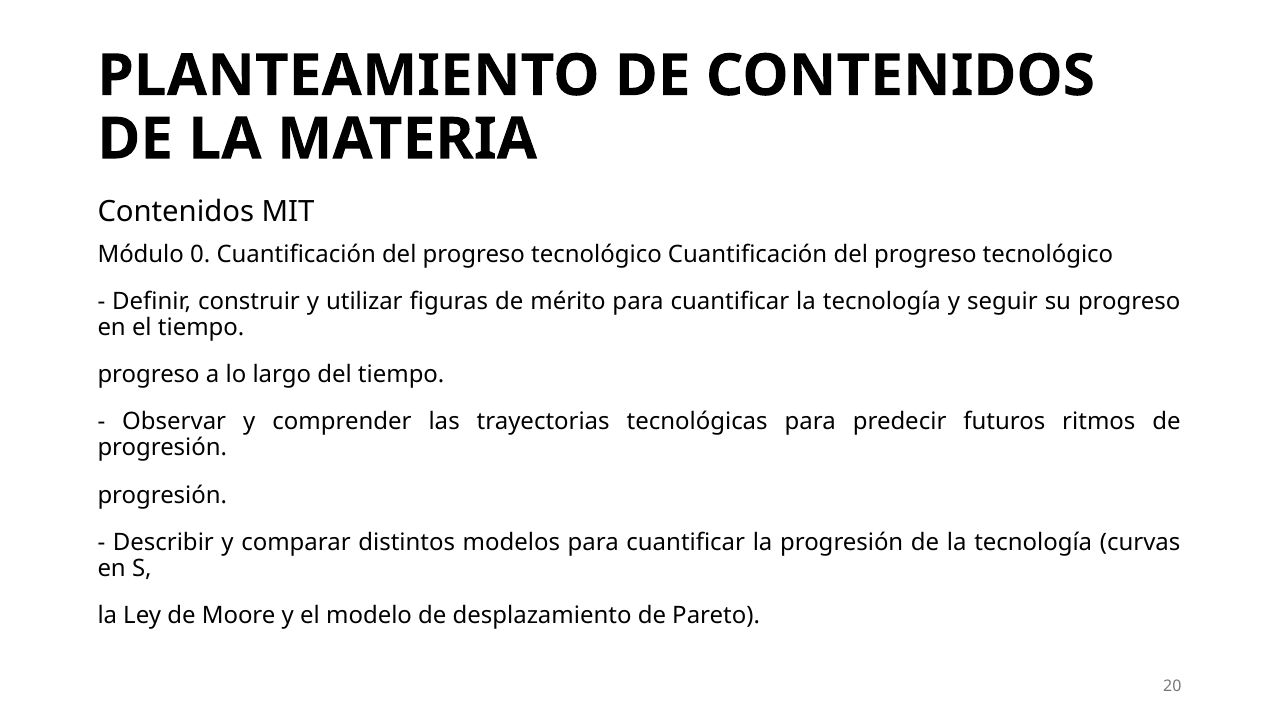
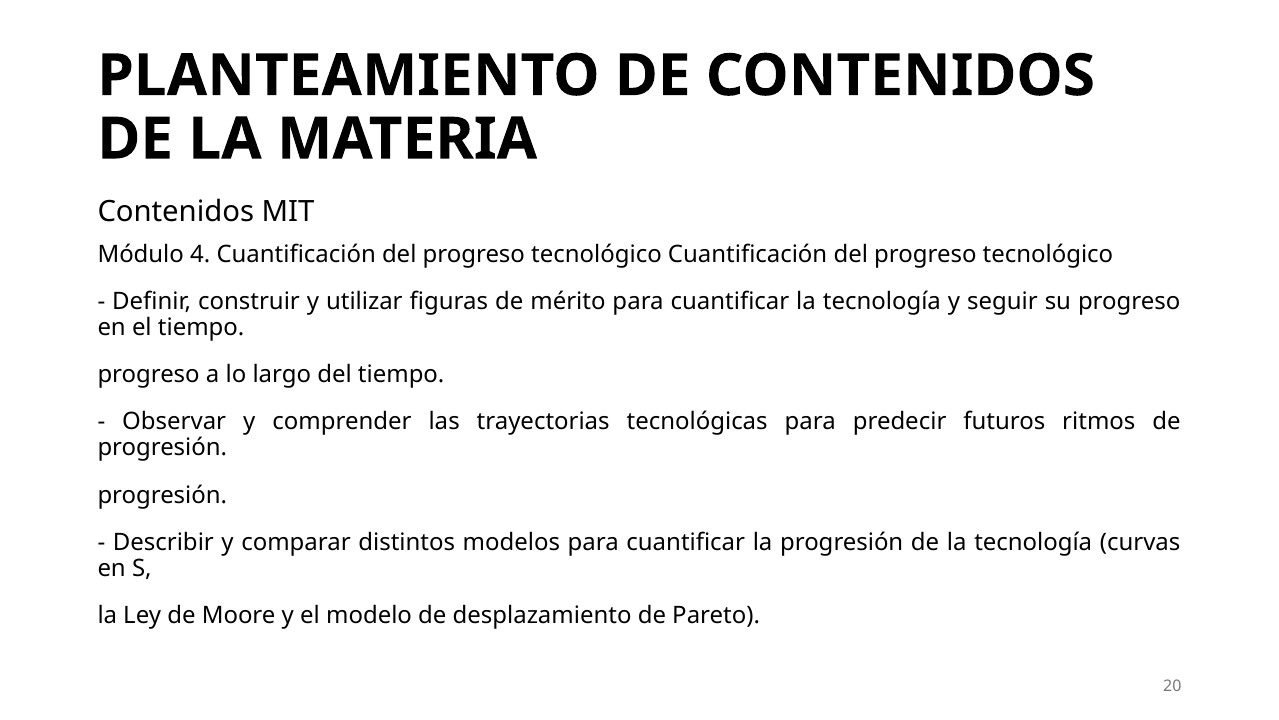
0: 0 -> 4
